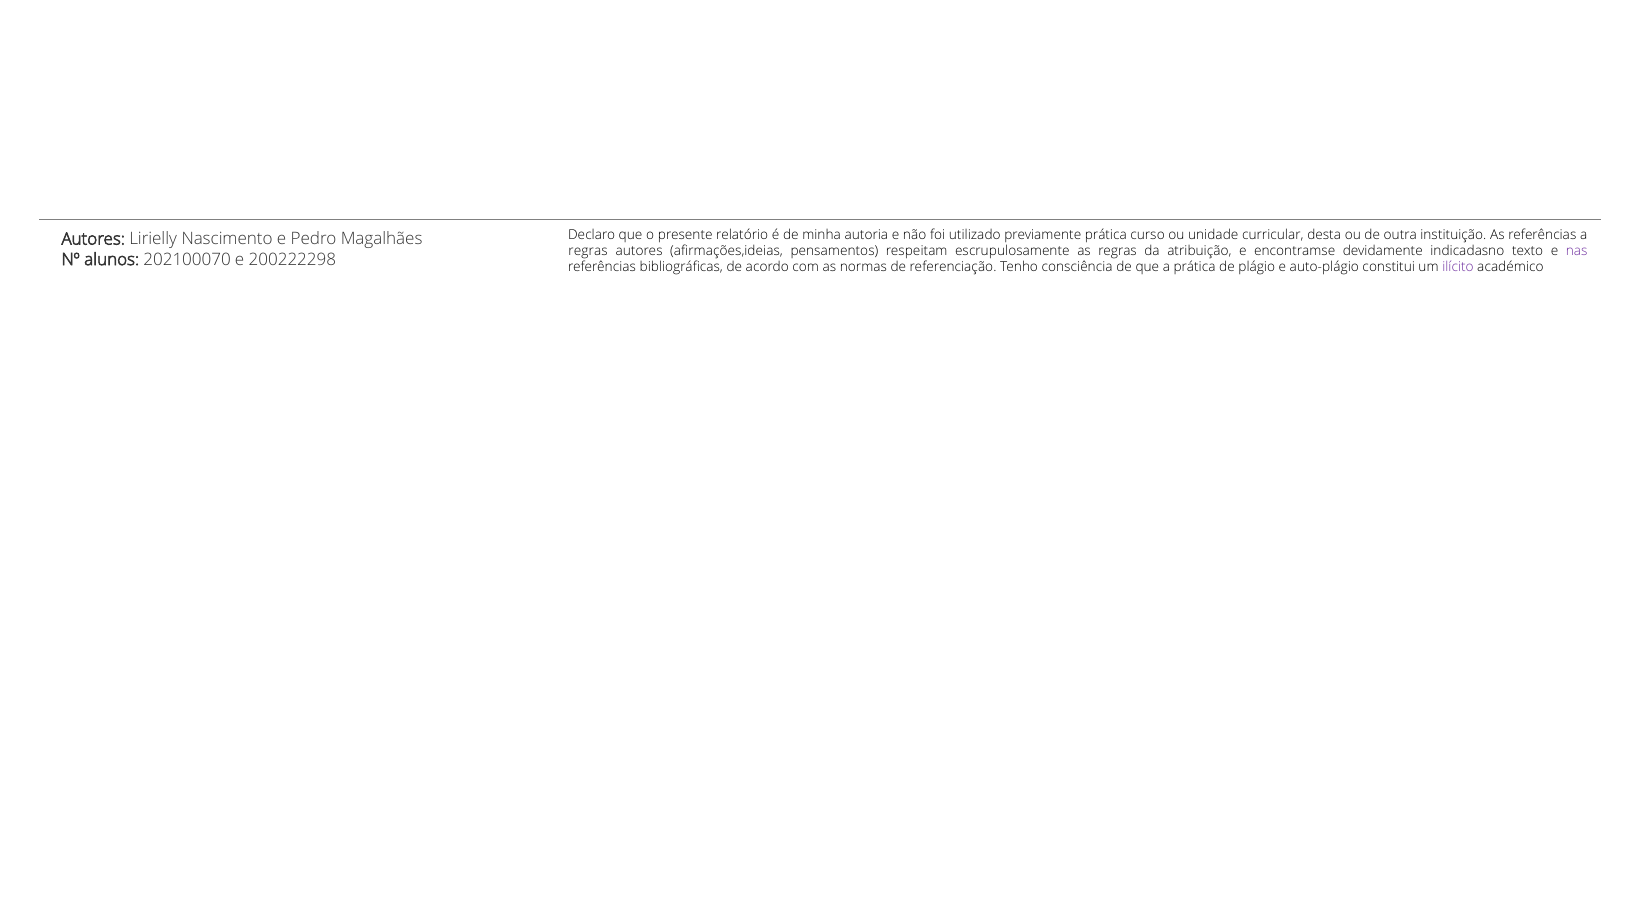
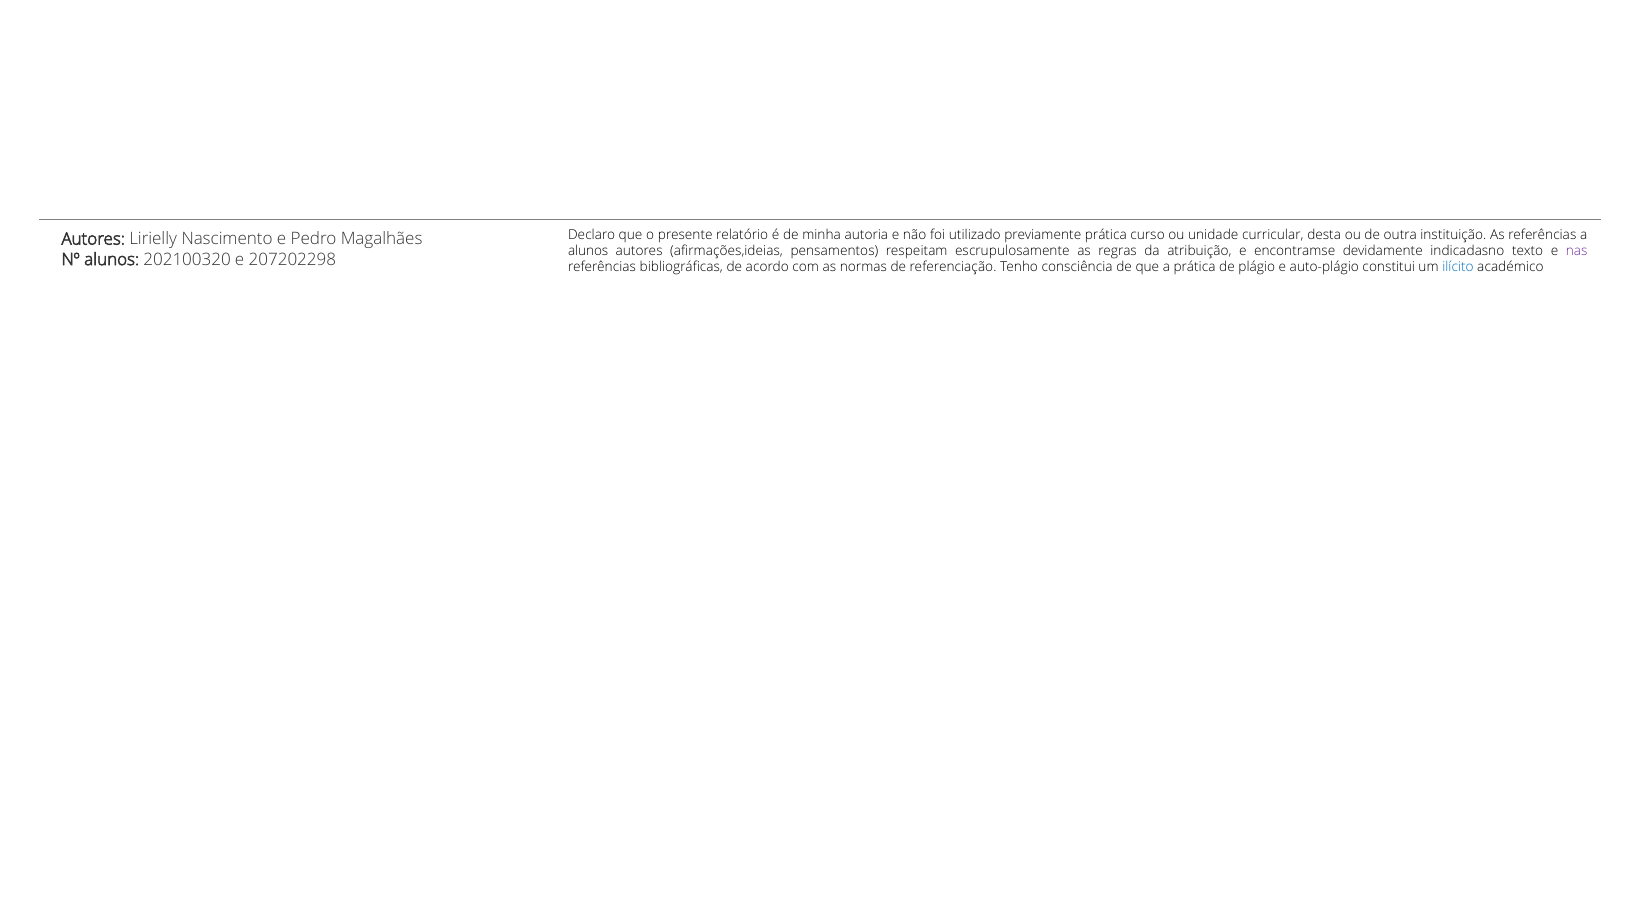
regras at (588, 251): regras -> alunos
202100070: 202100070 -> 202100320
200222298: 200222298 -> 207202298
ilícito colour: purple -> blue
